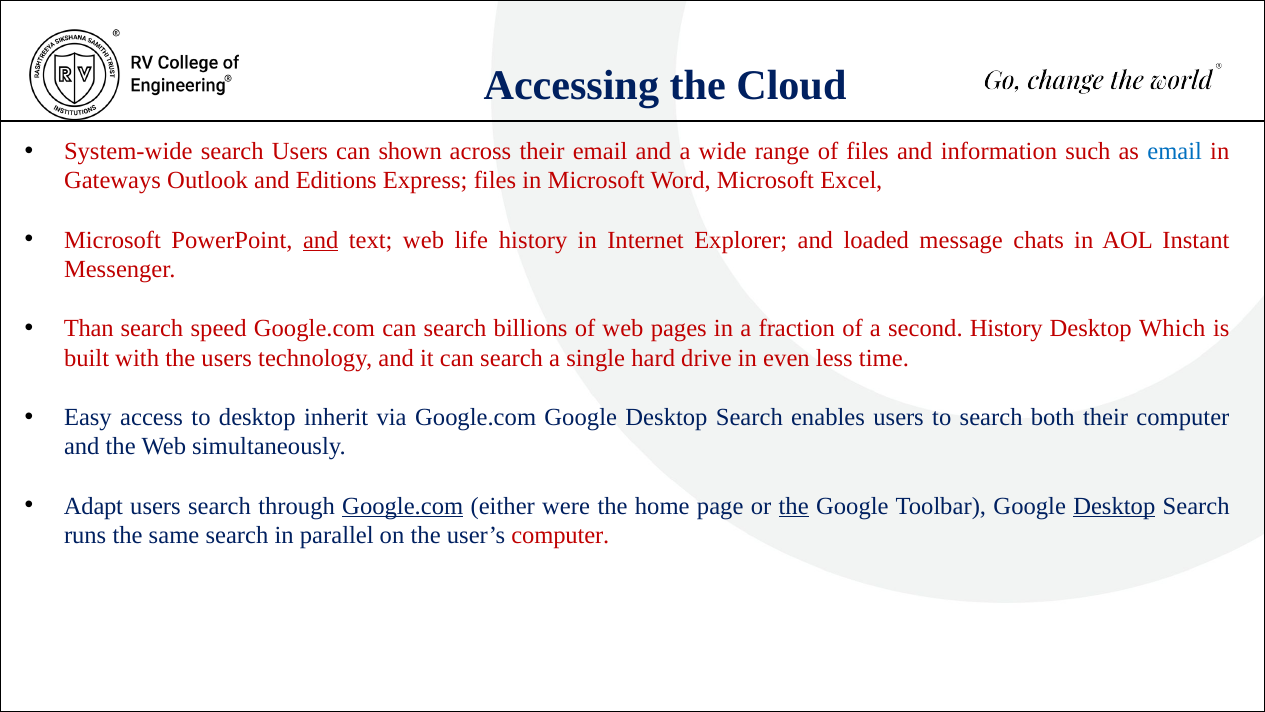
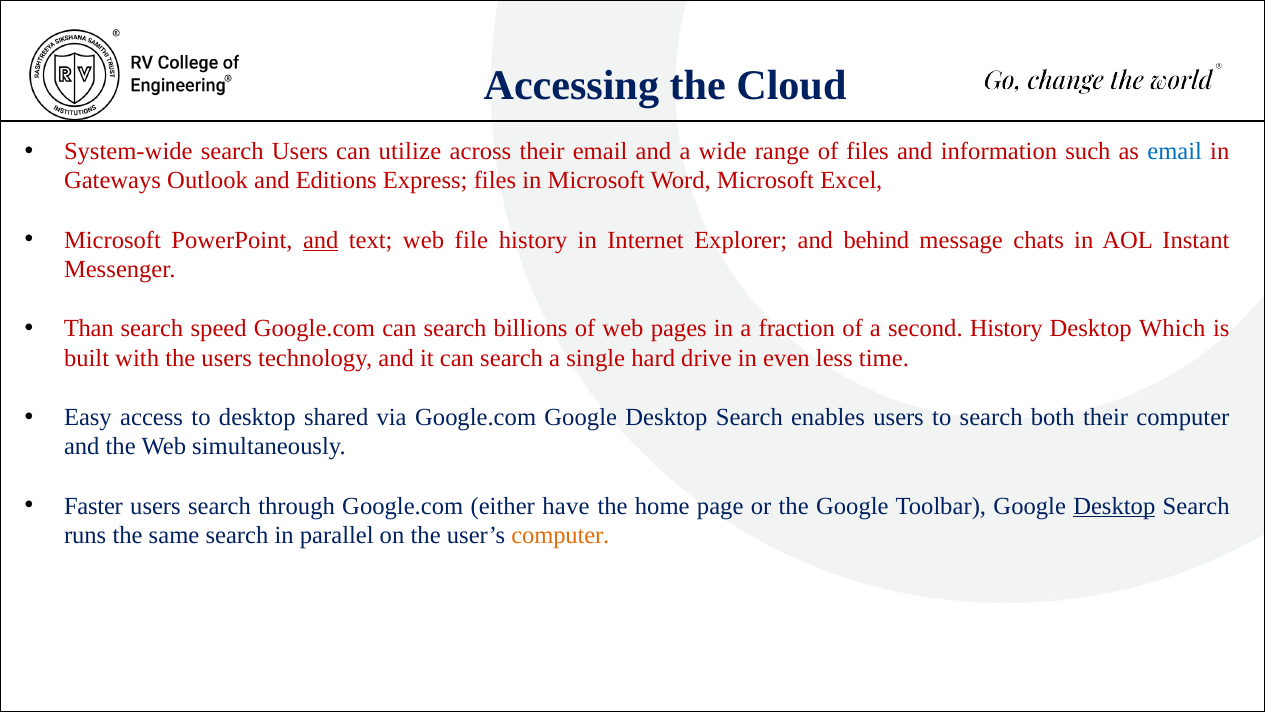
shown: shown -> utilize
life: life -> file
loaded: loaded -> behind
inherit: inherit -> shared
Adapt: Adapt -> Faster
Google.com at (403, 506) underline: present -> none
were: were -> have
the at (794, 506) underline: present -> none
computer at (560, 535) colour: red -> orange
